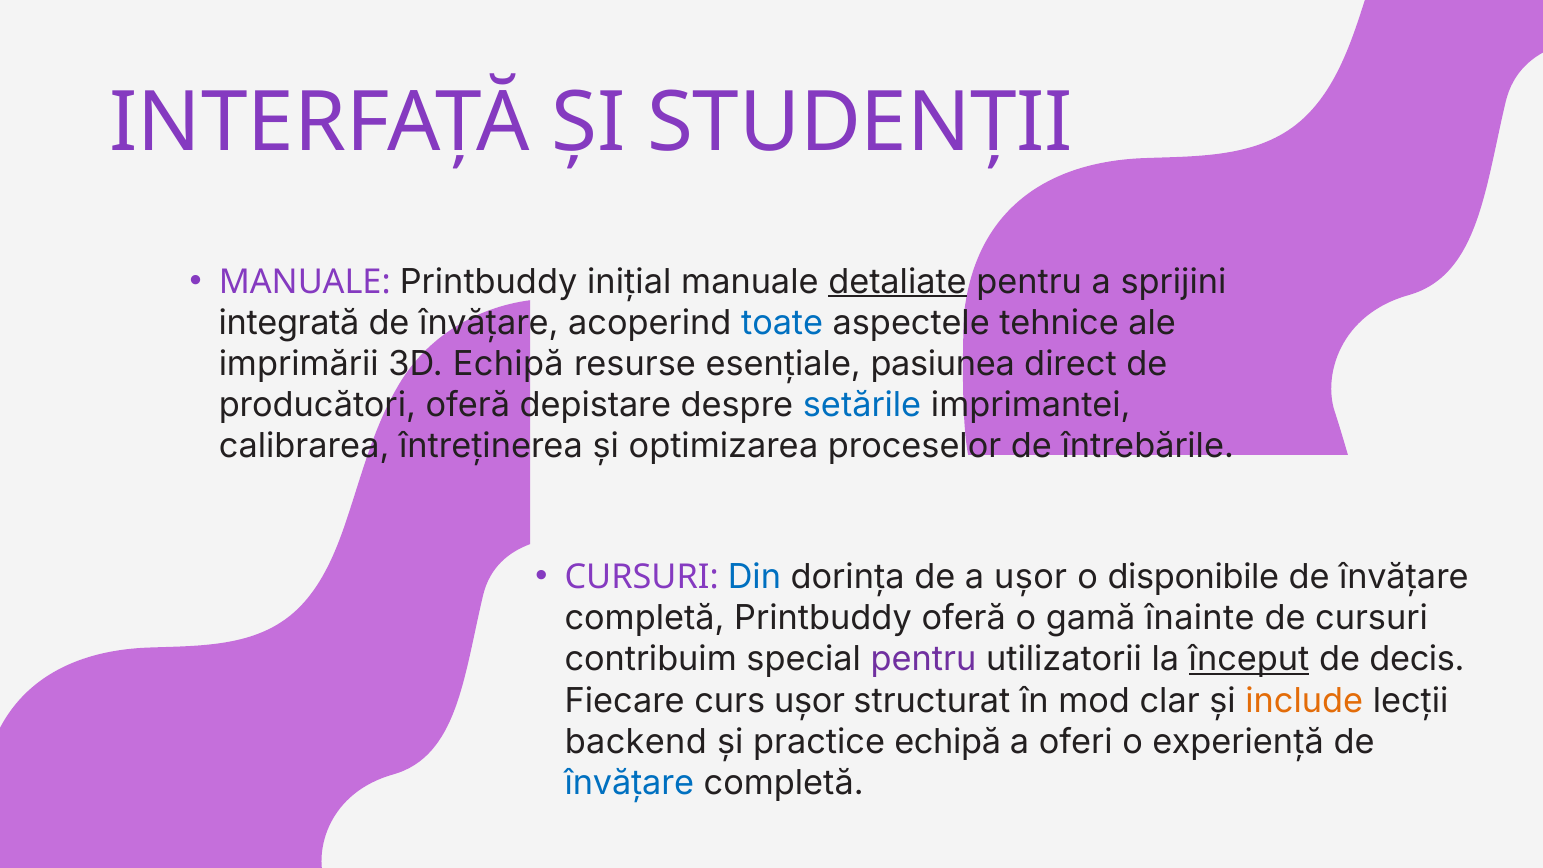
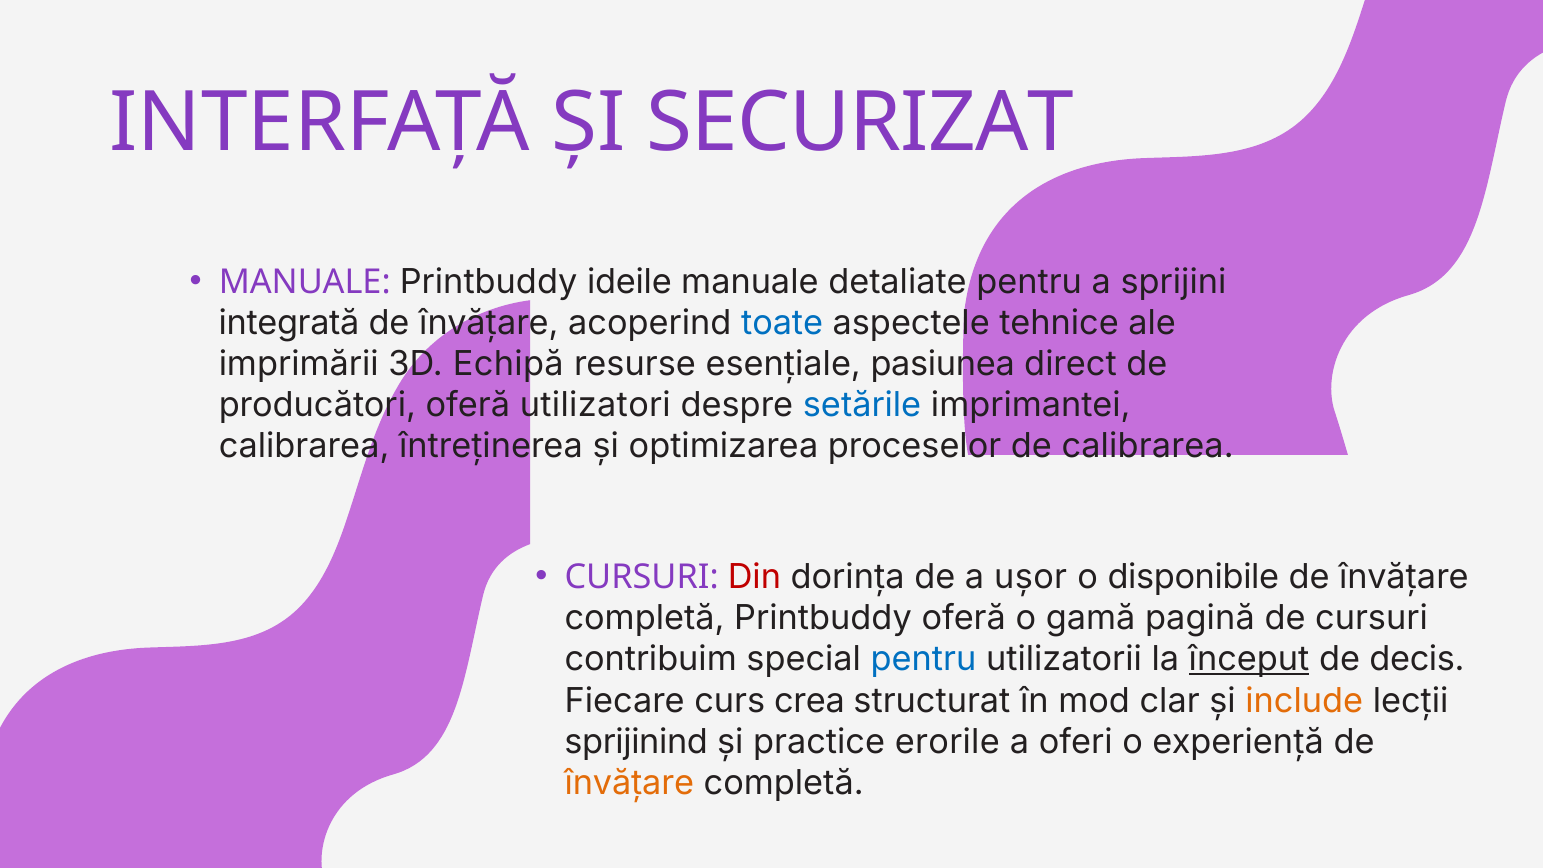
STUDENȚII: STUDENȚII -> SECURIZAT
inițial: inițial -> ideile
detaliate underline: present -> none
depistare: depistare -> utilizatori
de întrebările: întrebările -> calibrarea
Din colour: blue -> red
înainte: înainte -> pagină
pentru at (924, 660) colour: purple -> blue
curs ușor: ușor -> crea
backend: backend -> sprijinind
practice echipă: echipă -> erorile
învățare at (629, 783) colour: blue -> orange
